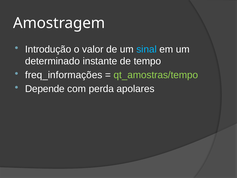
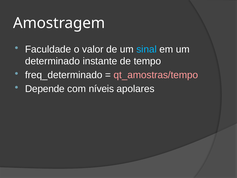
Introdução: Introdução -> Faculdade
freq_informações: freq_informações -> freq_determinado
qt_amostras/tempo colour: light green -> pink
perda: perda -> níveis
